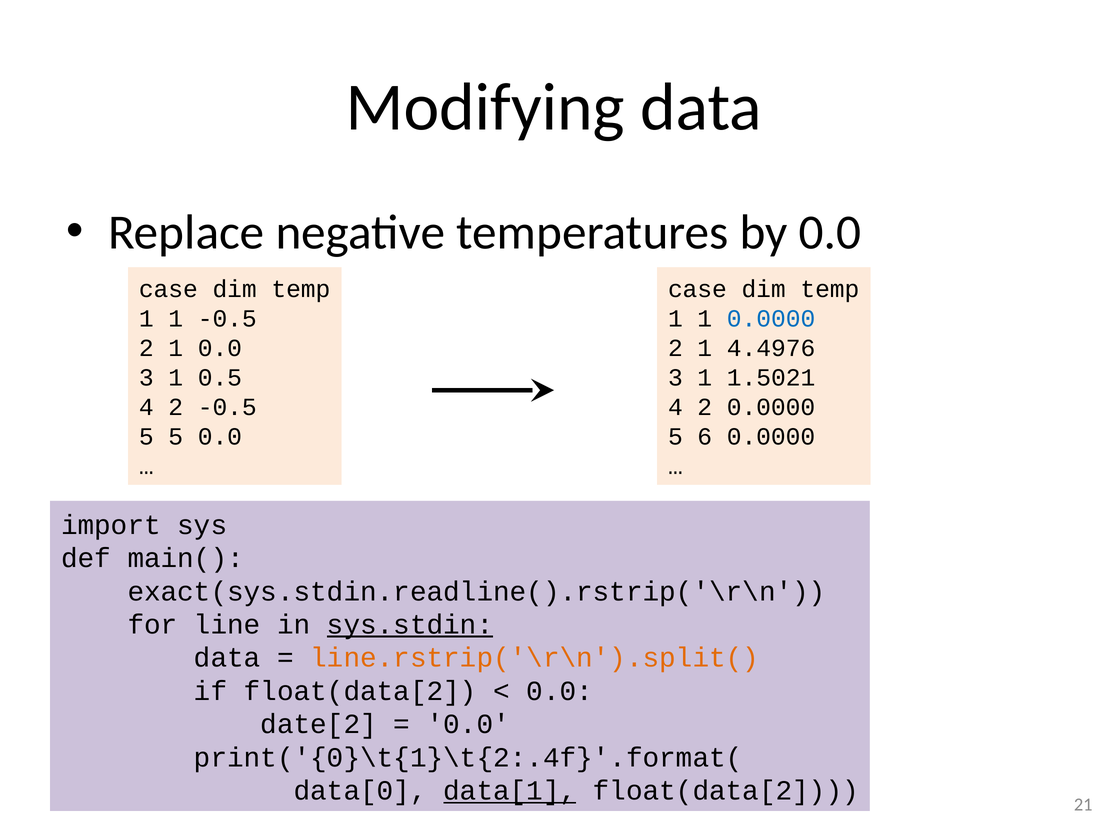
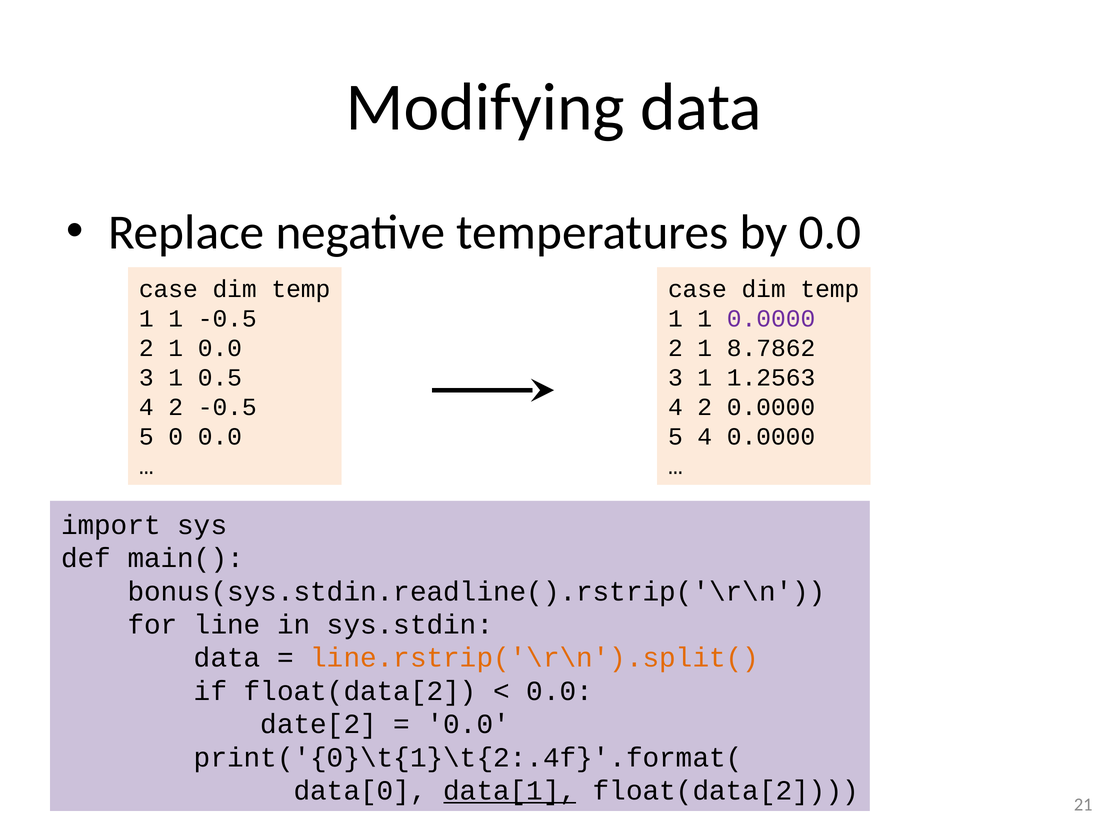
0.0000 at (771, 319) colour: blue -> purple
4.4976: 4.4976 -> 8.7862
1.5021: 1.5021 -> 1.2563
5 5: 5 -> 0
5 6: 6 -> 4
exact(sys.stdin.readline().rstrip('\r\n: exact(sys.stdin.readline().rstrip('\r\n -> bonus(sys.stdin.readline().rstrip('\r\n
sys.stdin underline: present -> none
